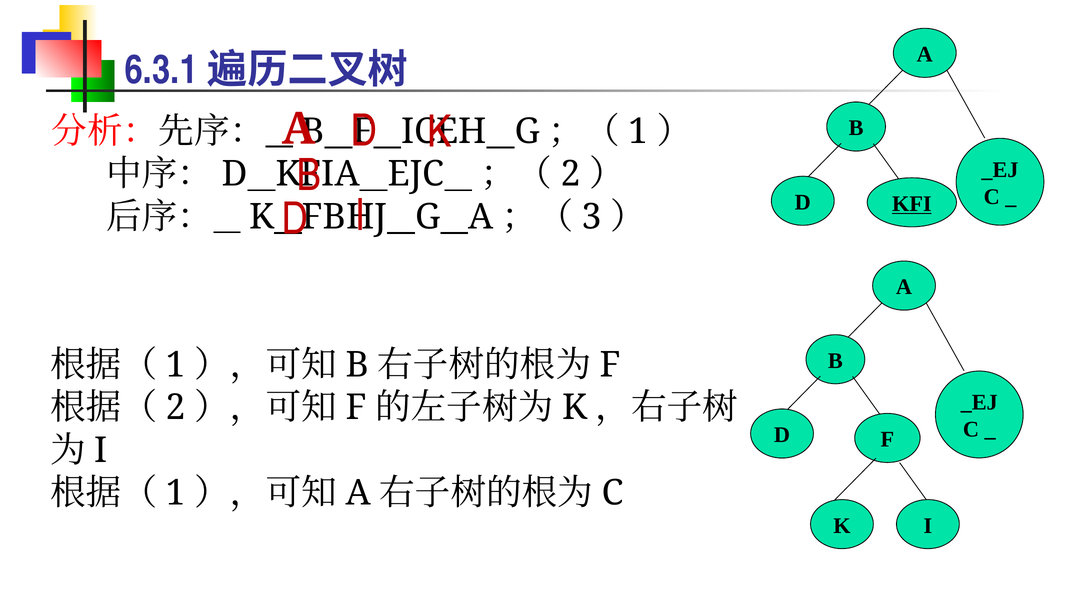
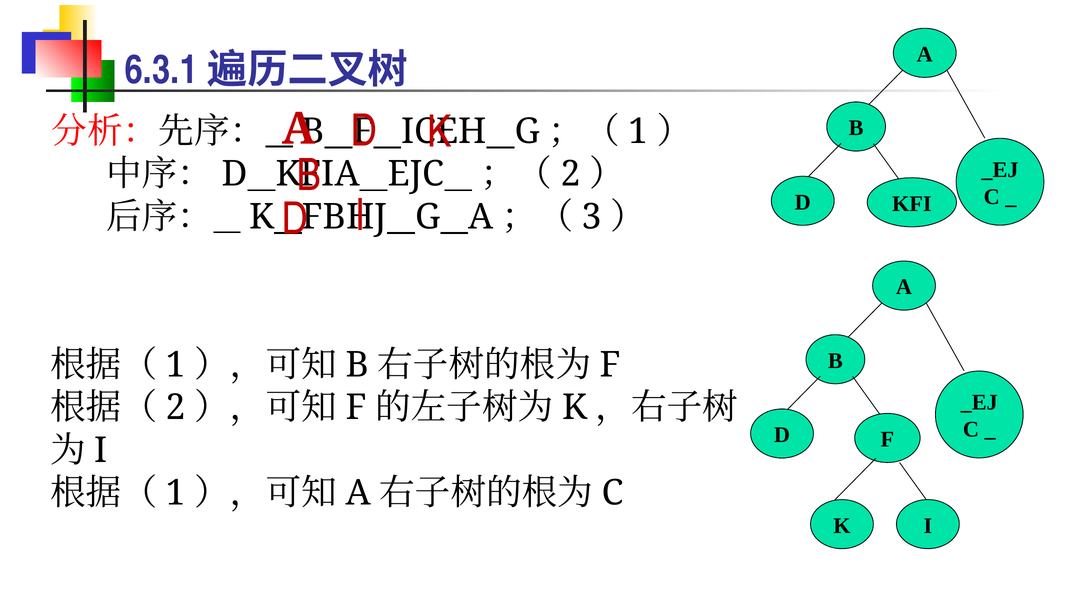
KFI underline: present -> none
